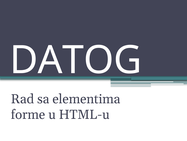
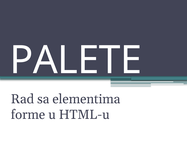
DATOG: DATOG -> PALETE
